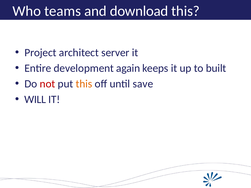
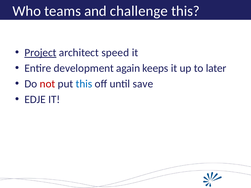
download: download -> challenge
Project underline: none -> present
server: server -> speed
built: built -> later
this at (84, 84) colour: orange -> blue
WILL: WILL -> EDJE
